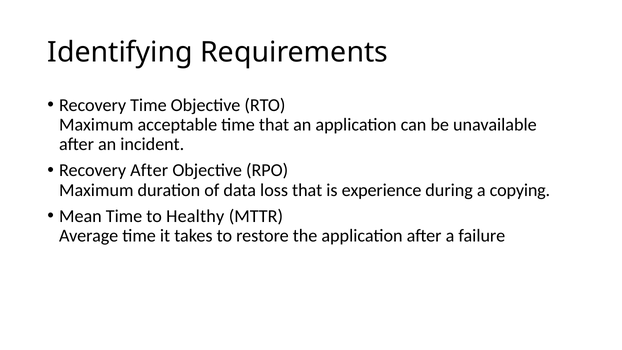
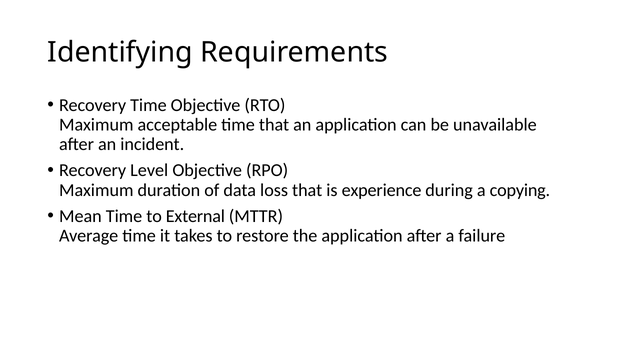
Recovery After: After -> Level
Healthy: Healthy -> External
